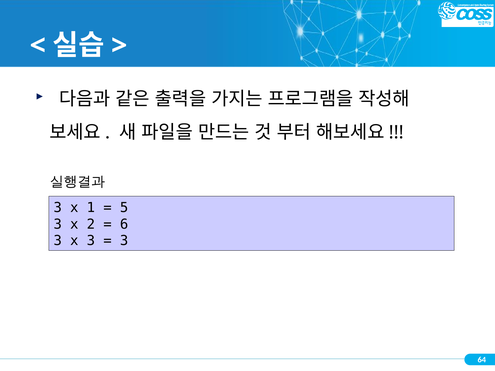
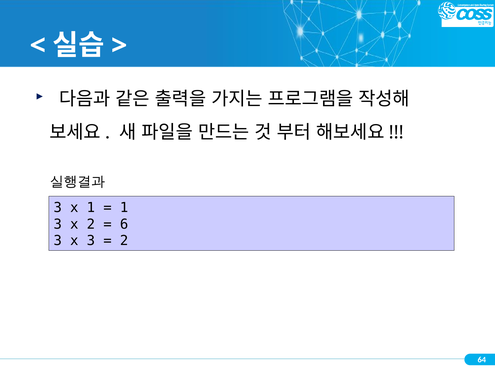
5 at (124, 208): 5 -> 1
3 at (124, 241): 3 -> 2
